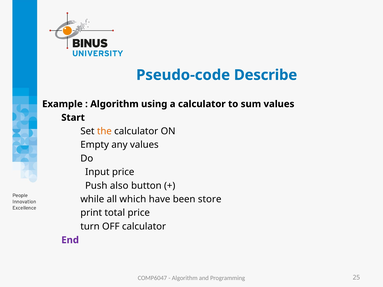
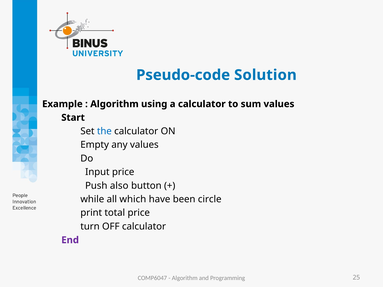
Describe: Describe -> Solution
the colour: orange -> blue
store: store -> circle
